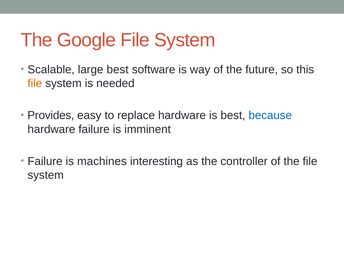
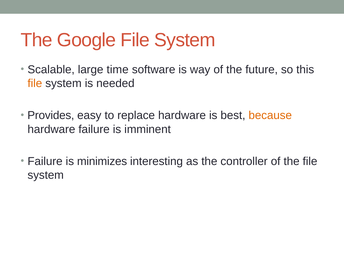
large best: best -> time
because colour: blue -> orange
machines: machines -> minimizes
